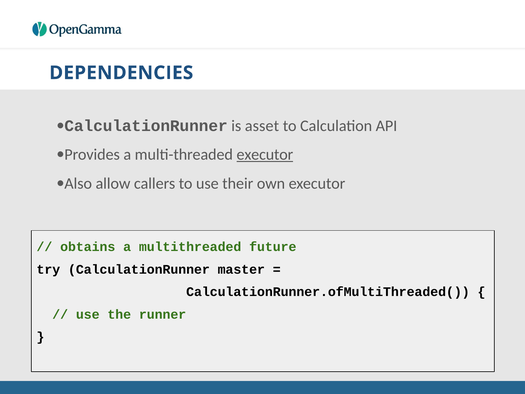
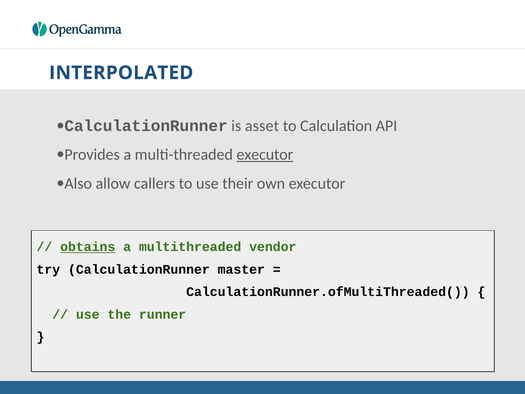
DEPENDENCIES: DEPENDENCIES -> INTERPOLATED
obtains underline: none -> present
future: future -> vendor
